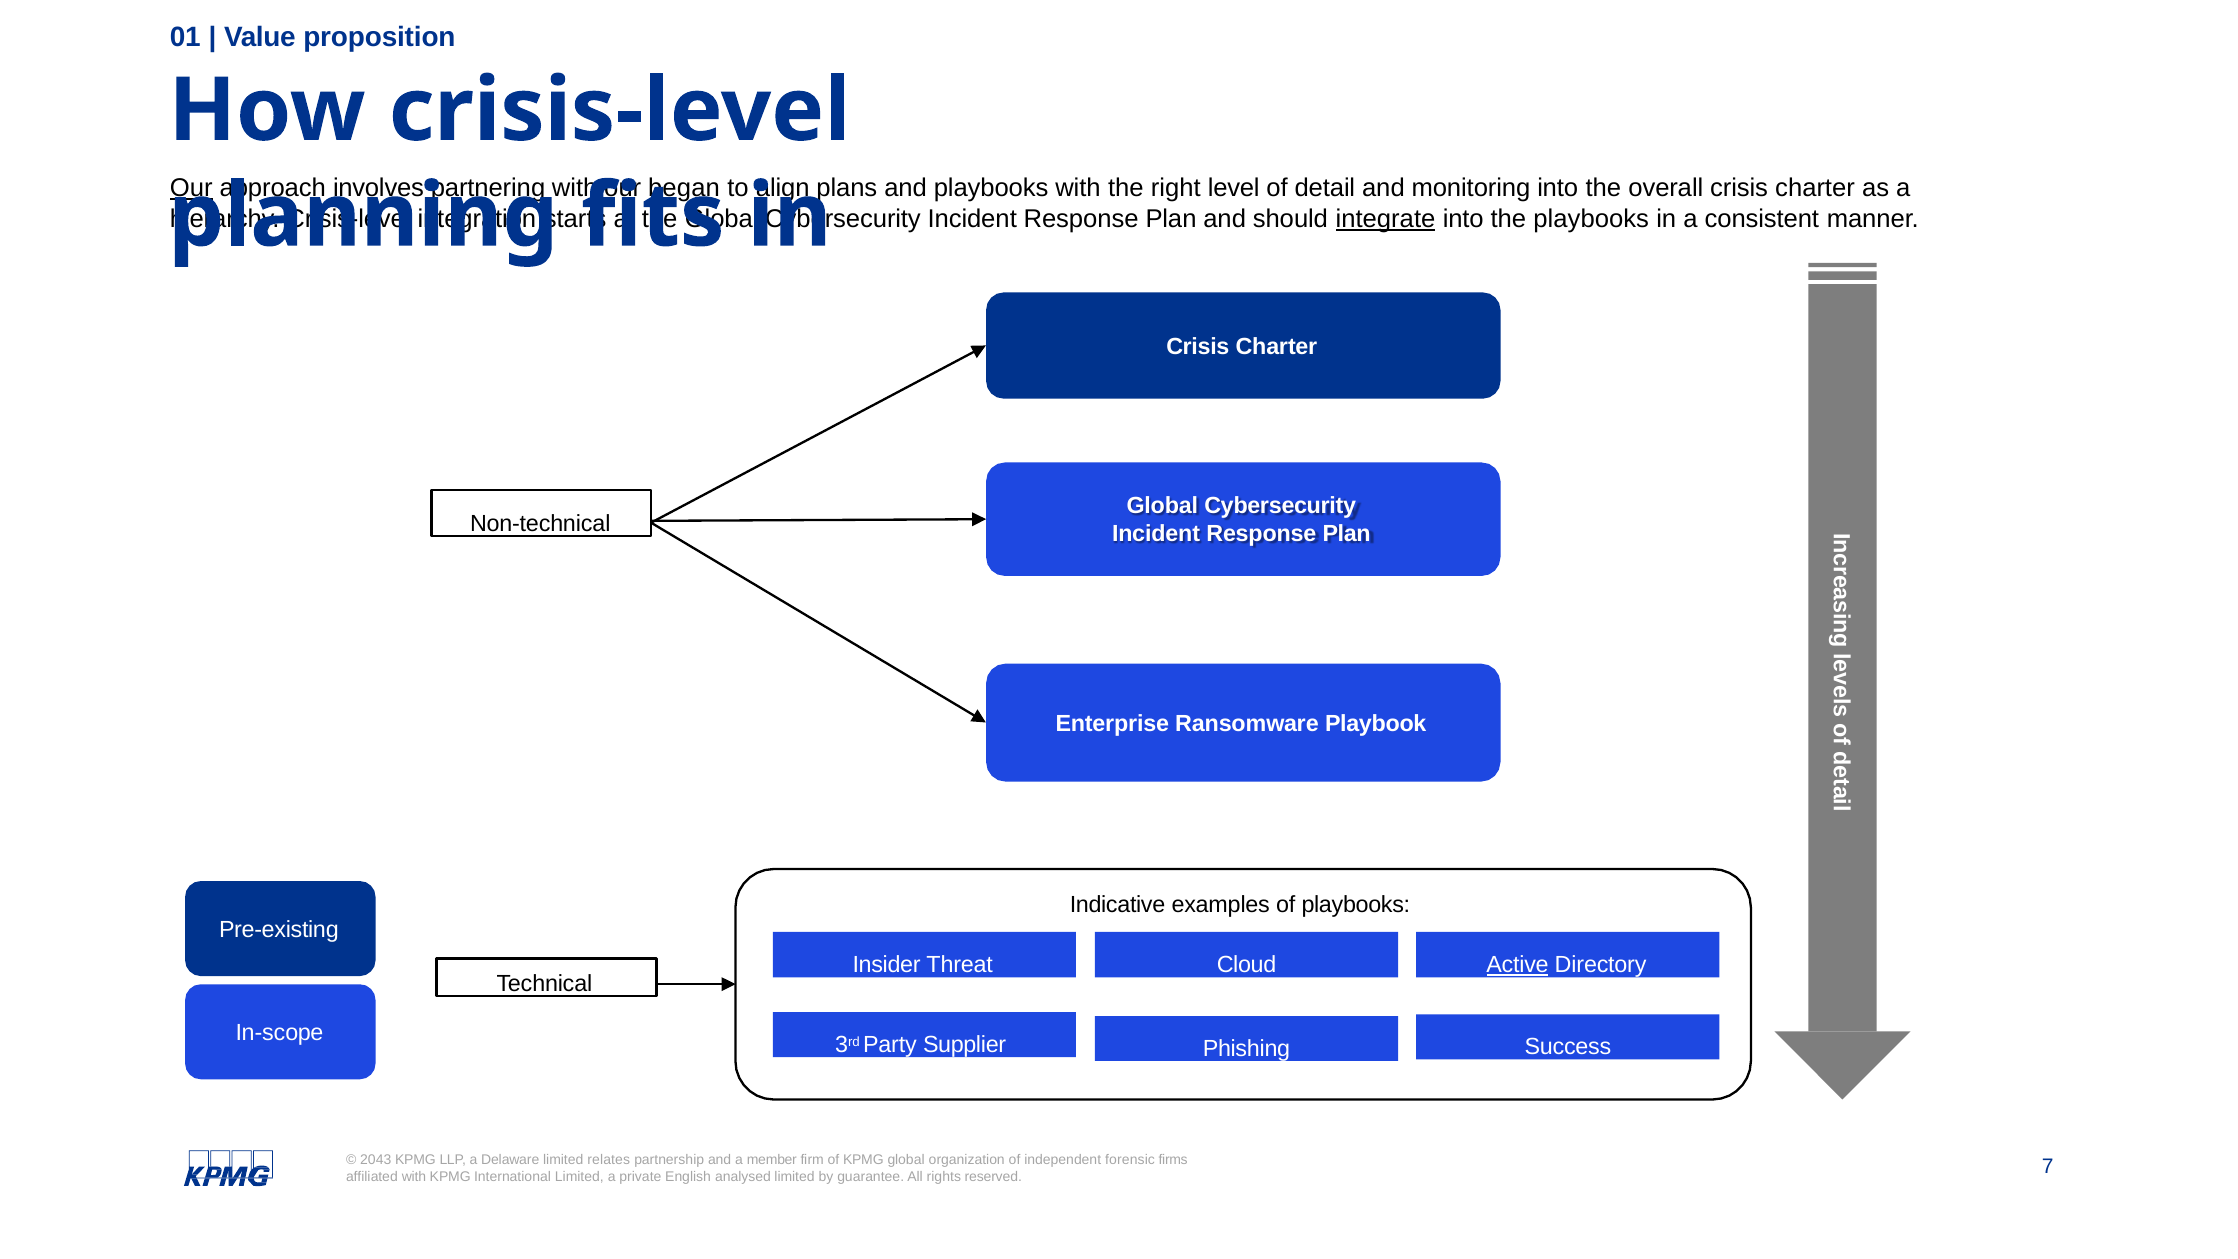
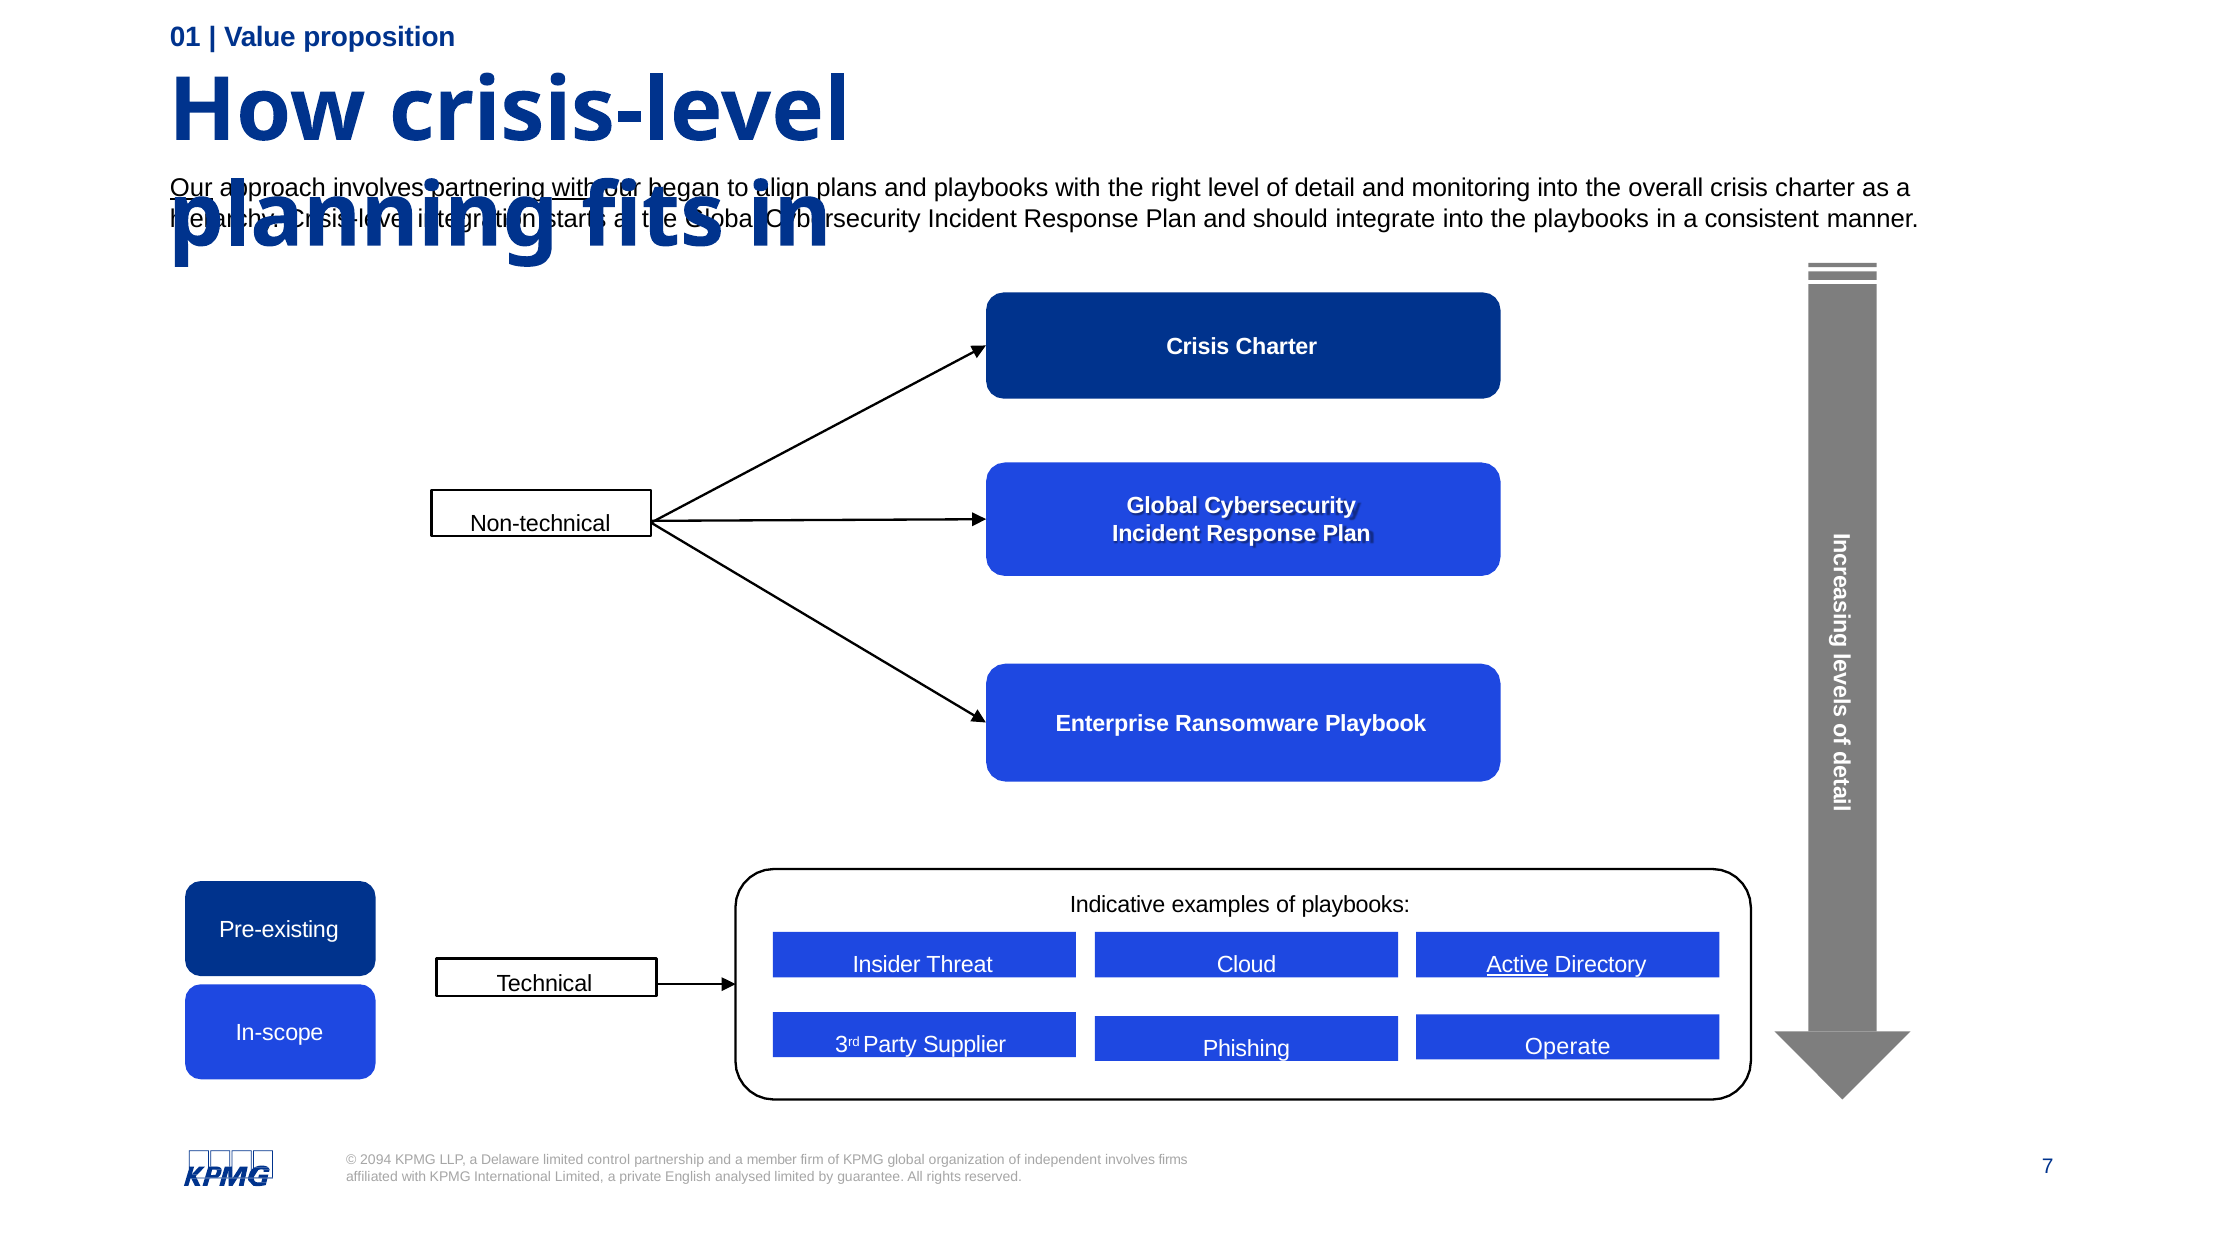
with at (575, 188) underline: none -> present
integrate underline: present -> none
Success: Success -> Operate
2043: 2043 -> 2094
relates: relates -> control
independent forensic: forensic -> involves
